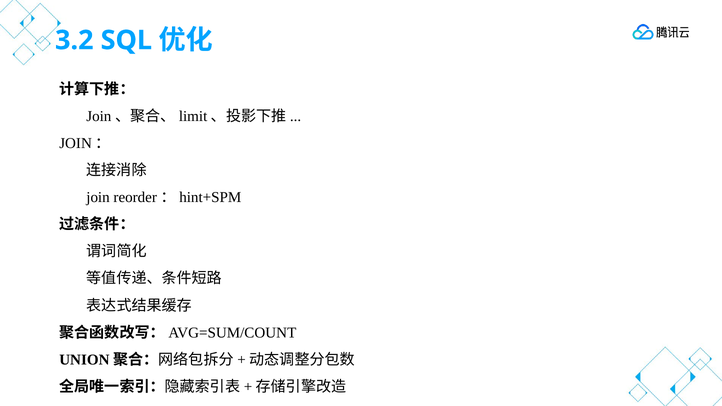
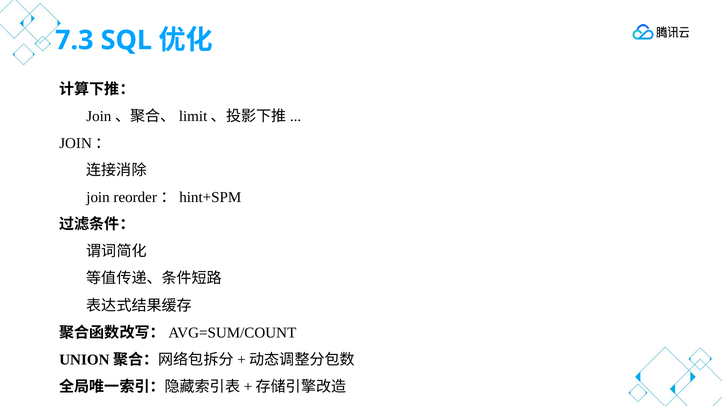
3.2: 3.2 -> 7.3
